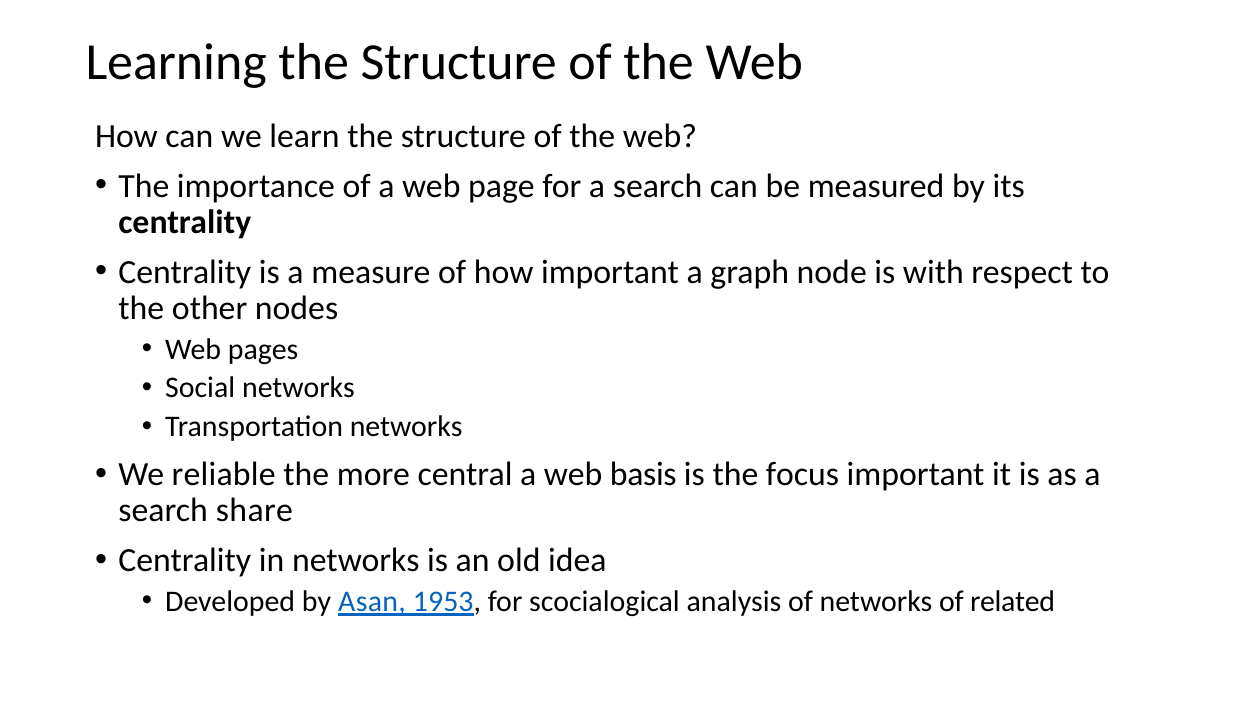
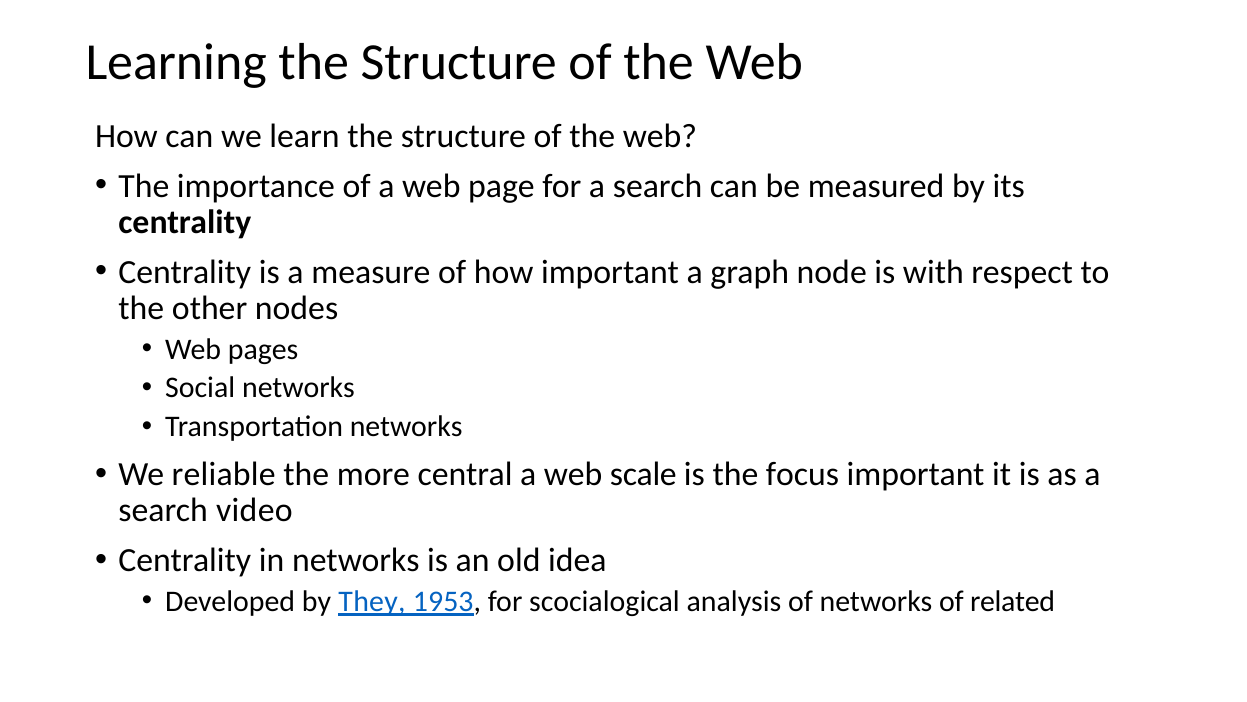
basis: basis -> scale
share: share -> video
Asan: Asan -> They
